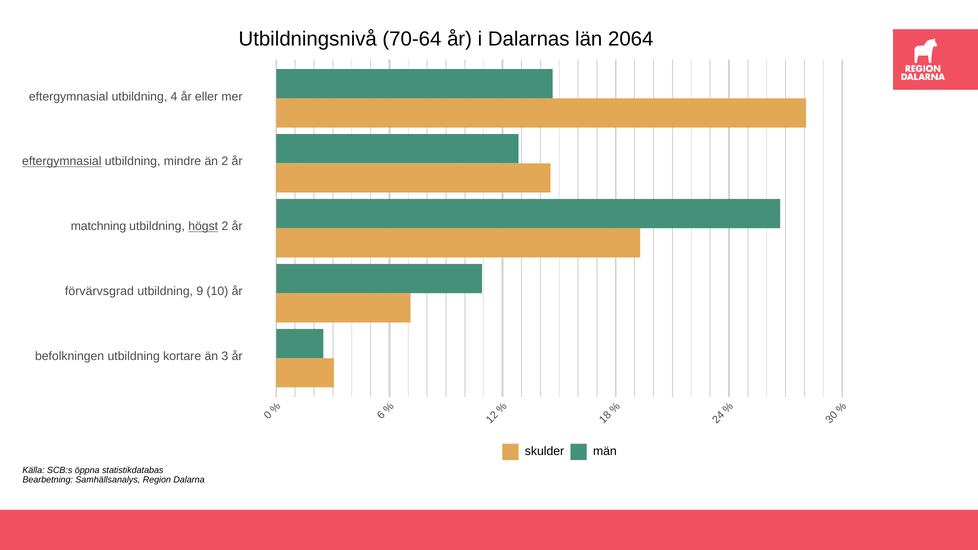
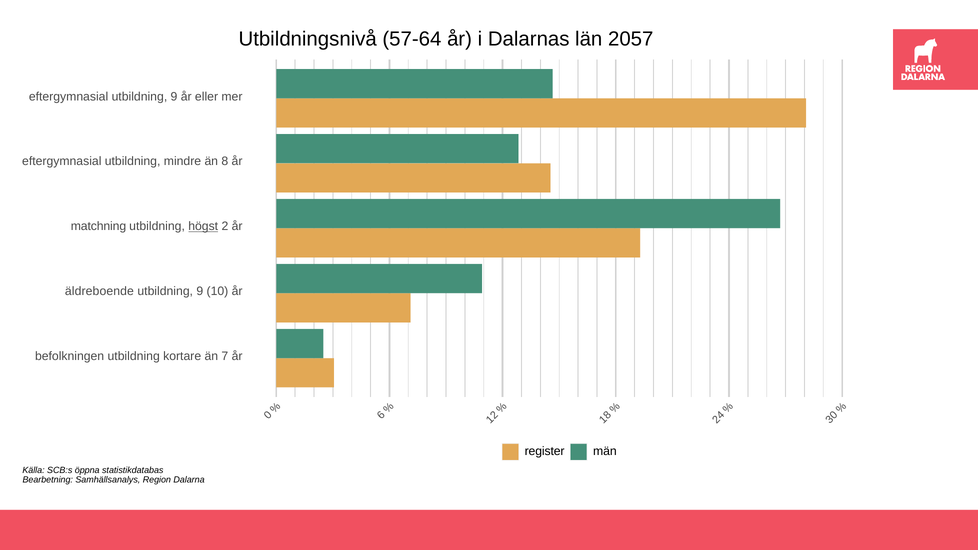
70-64: 70-64 -> 57-64
2064: 2064 -> 2057
eftergymnasial utbildning 4: 4 -> 9
eftergymnasial at (62, 161) underline: present -> none
än 2: 2 -> 8
förvärvsgrad: förvärvsgrad -> äldreboende
än 3: 3 -> 7
skulder: skulder -> register
